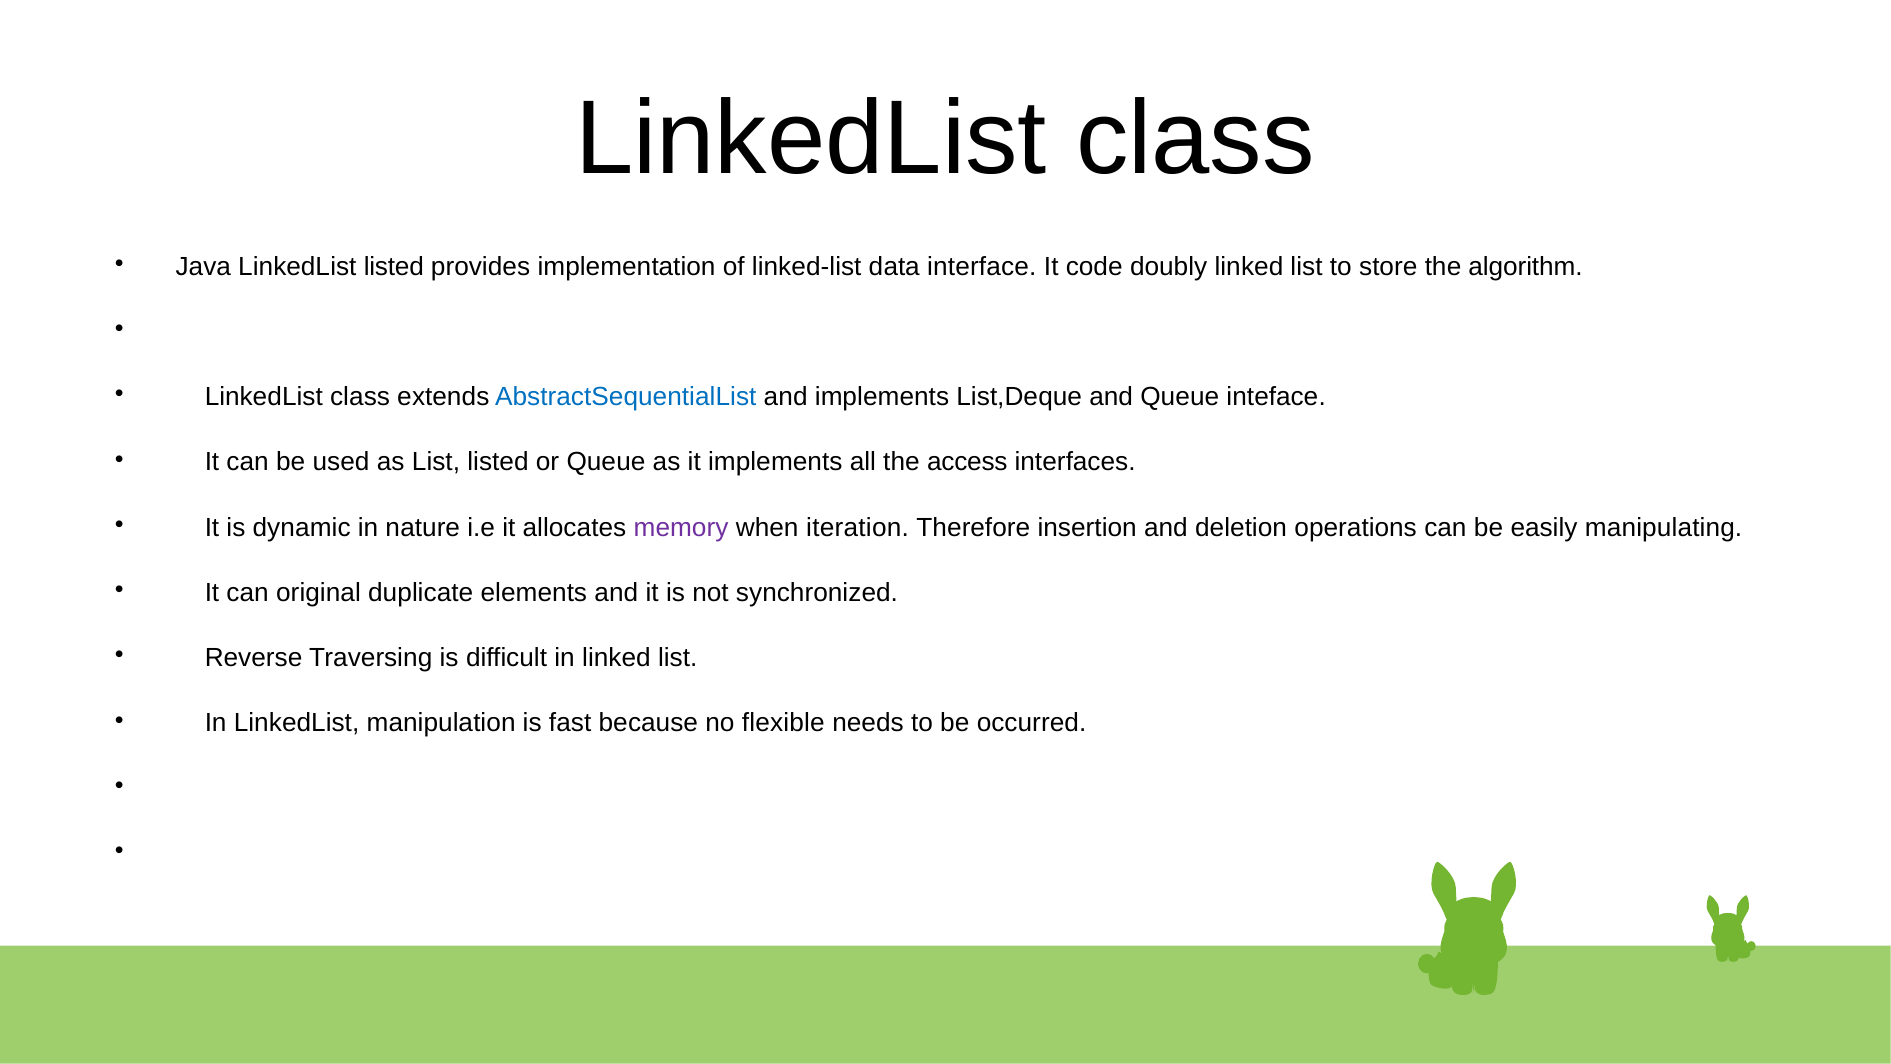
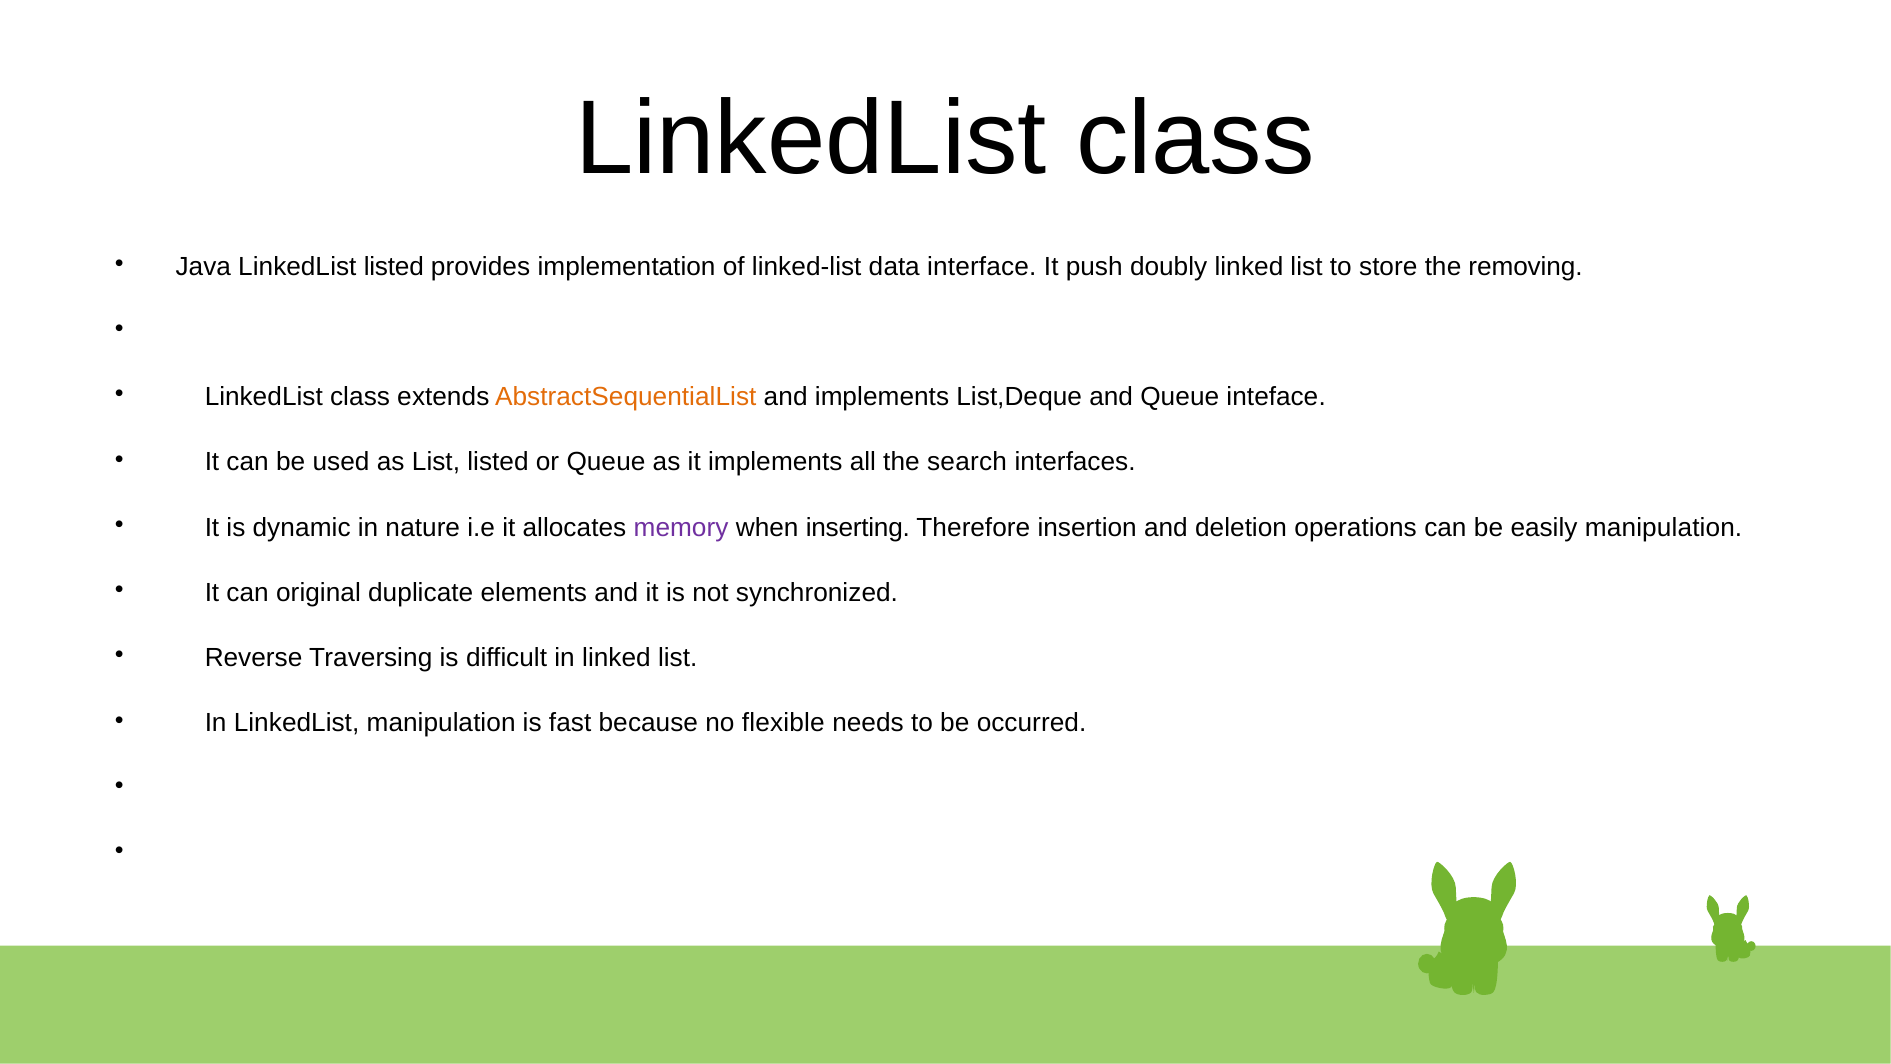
code: code -> push
algorithm: algorithm -> removing
AbstractSequentialList colour: blue -> orange
access: access -> search
iteration: iteration -> inserting
easily manipulating: manipulating -> manipulation
